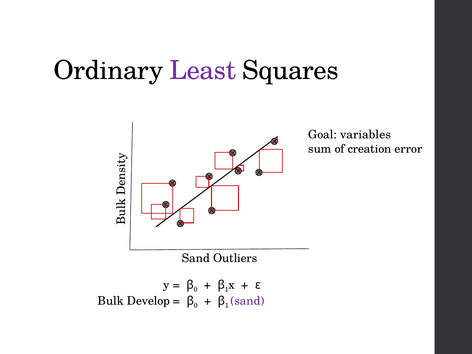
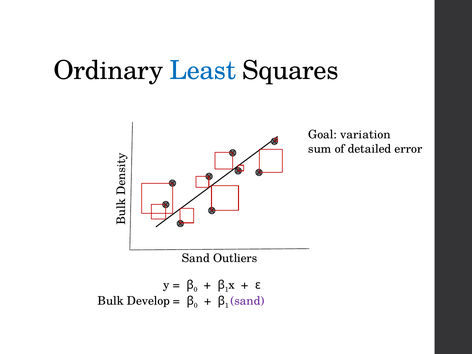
Least colour: purple -> blue
variables: variables -> variation
creation: creation -> detailed
